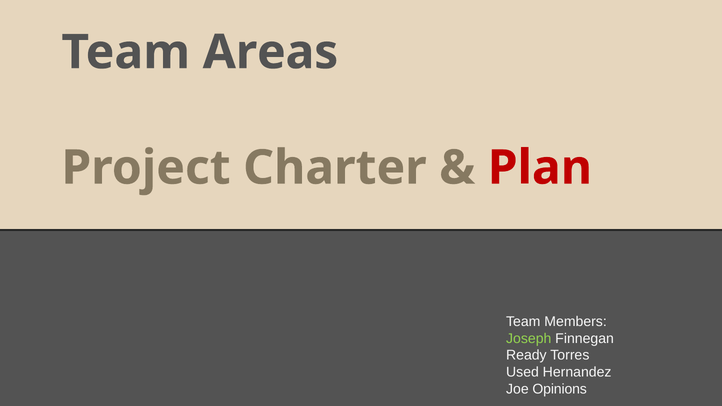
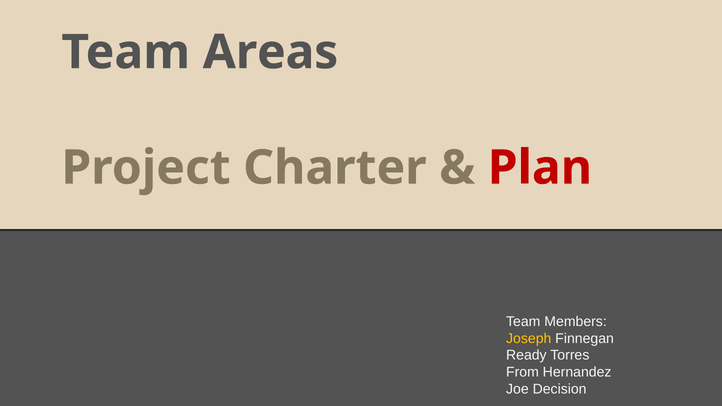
Joseph colour: light green -> yellow
Used: Used -> From
Opinions: Opinions -> Decision
